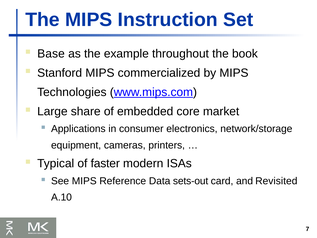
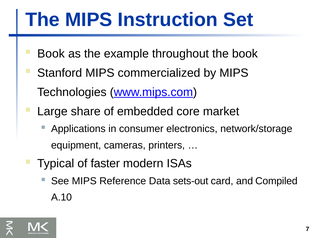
Base at (51, 54): Base -> Book
Revisited: Revisited -> Compiled
